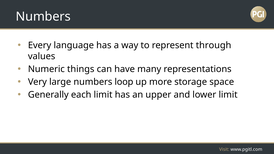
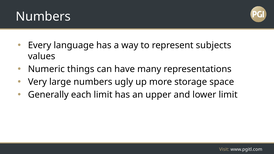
through: through -> subjects
loop: loop -> ugly
